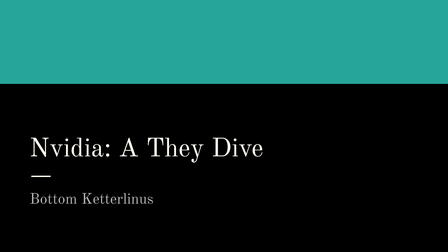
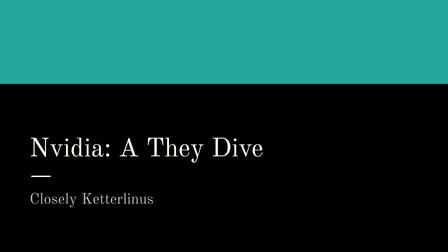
Bottom: Bottom -> Closely
